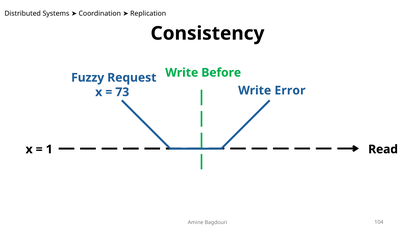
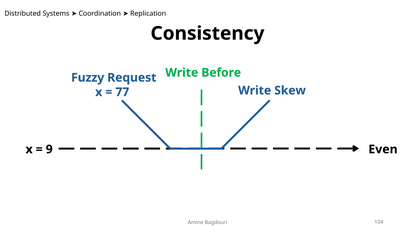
73: 73 -> 77
Error: Error -> Skew
1: 1 -> 9
Read: Read -> Even
